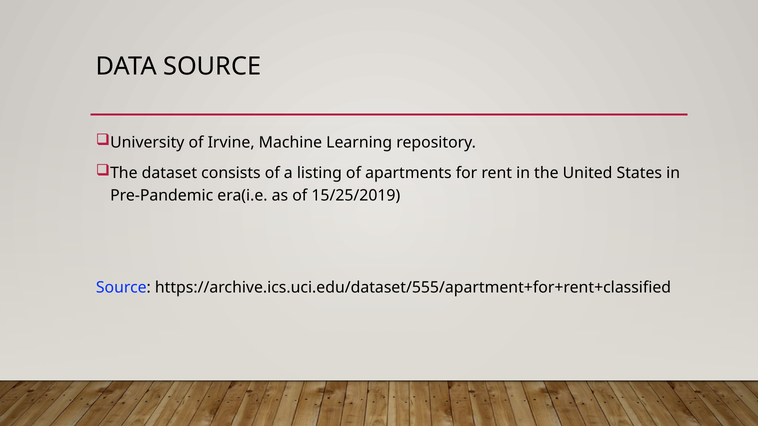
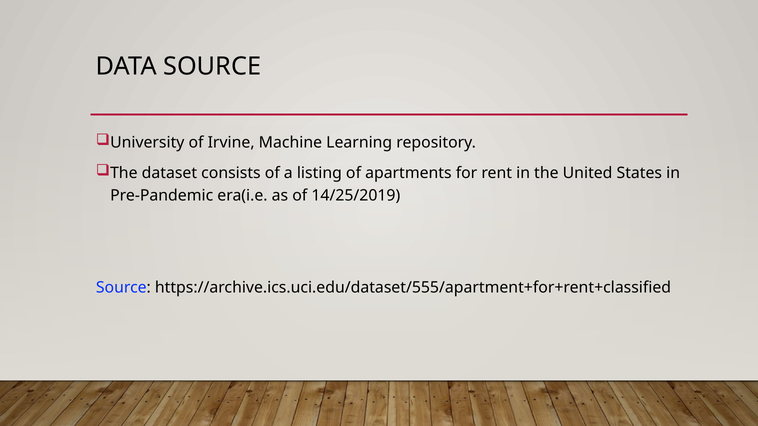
15/25/2019: 15/25/2019 -> 14/25/2019
